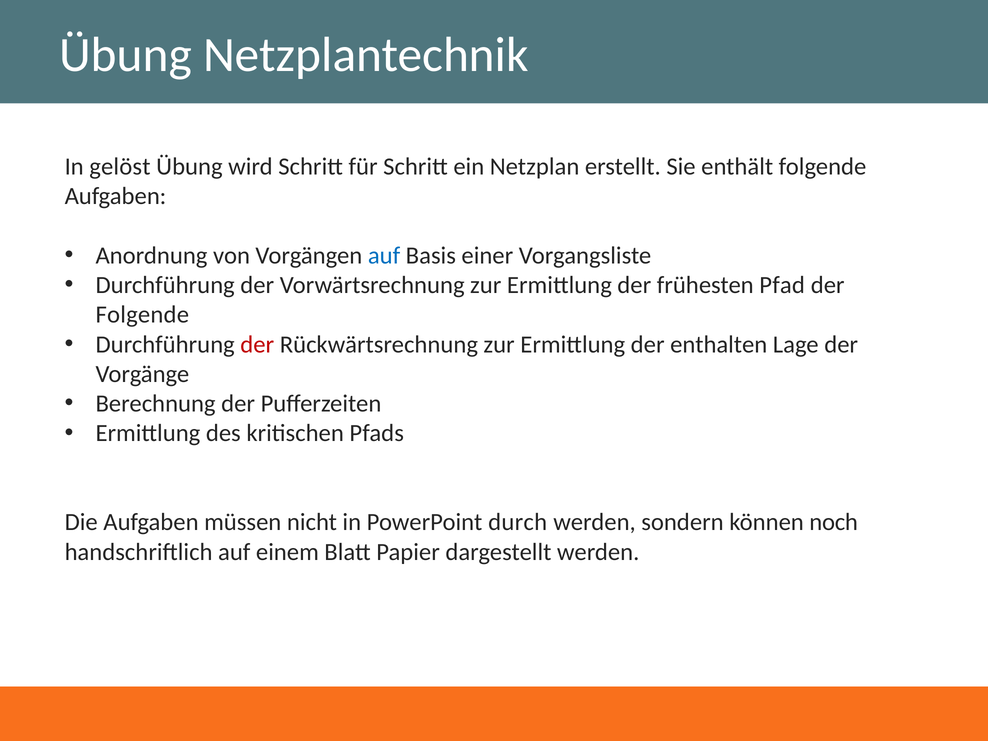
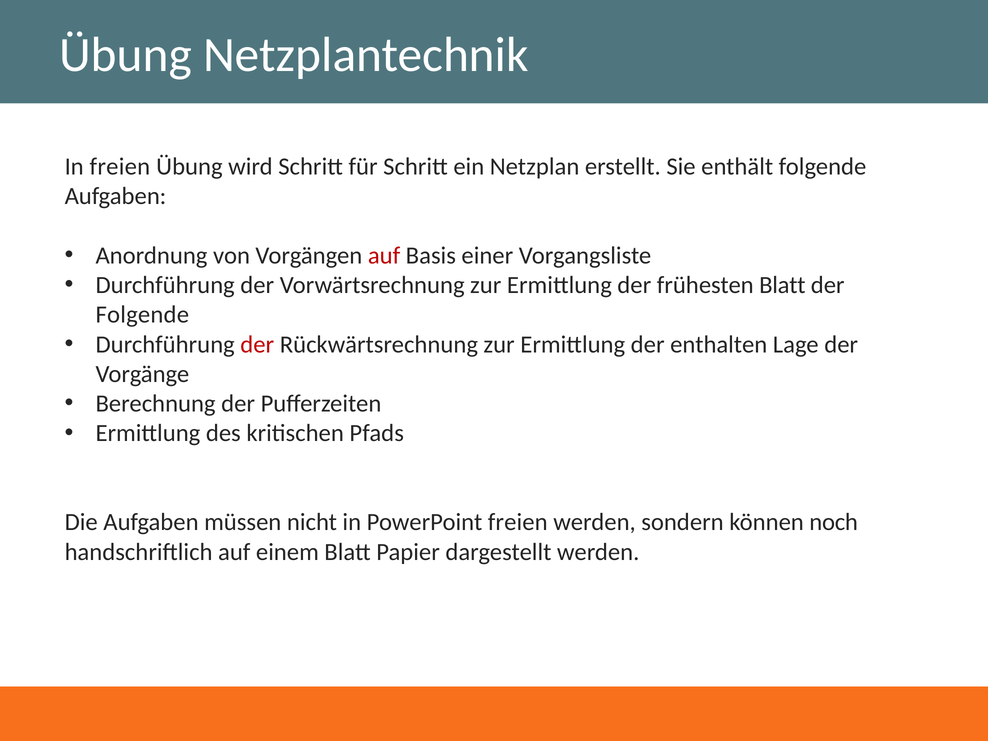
In gelöst: gelöst -> freien
auf at (384, 255) colour: blue -> red
frühesten Pfad: Pfad -> Blatt
PowerPoint durch: durch -> freien
